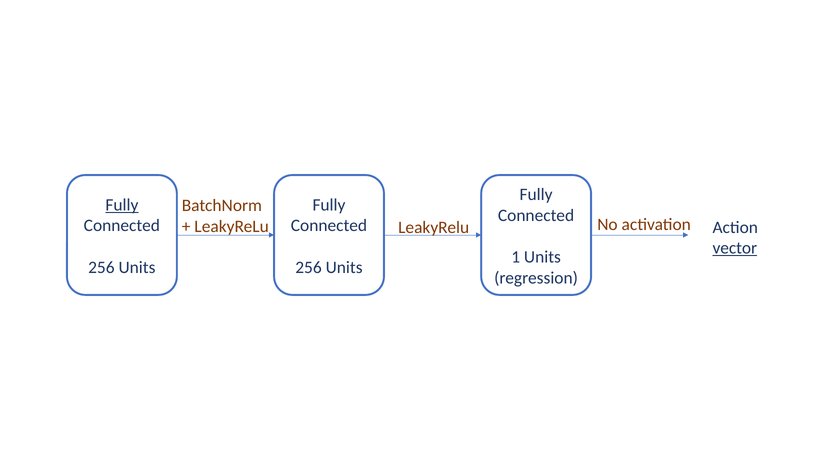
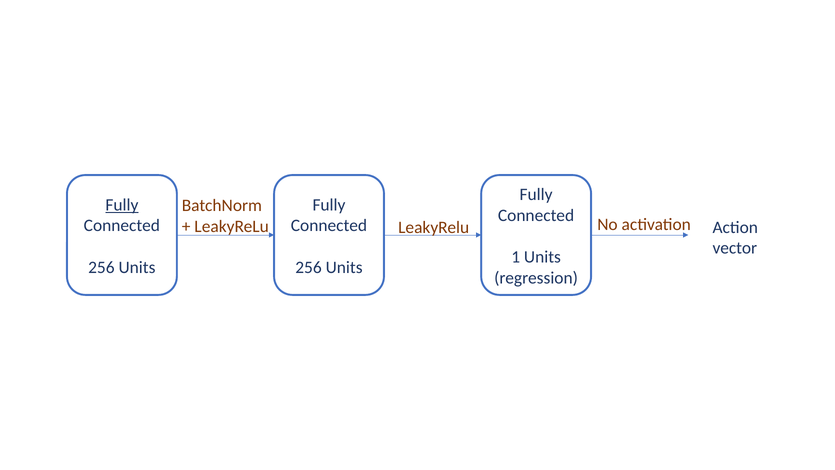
vector underline: present -> none
